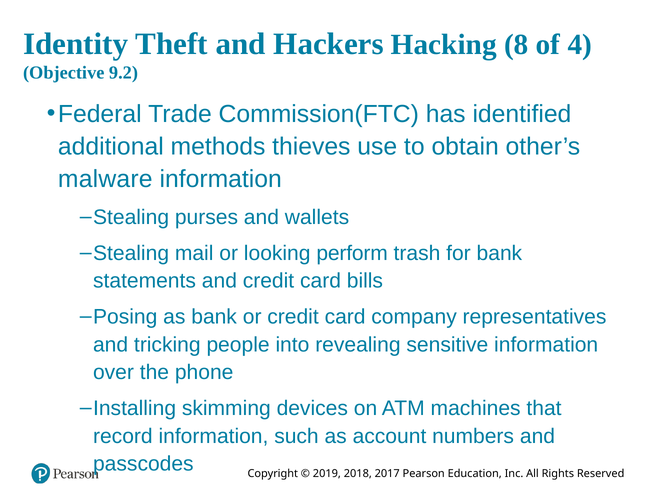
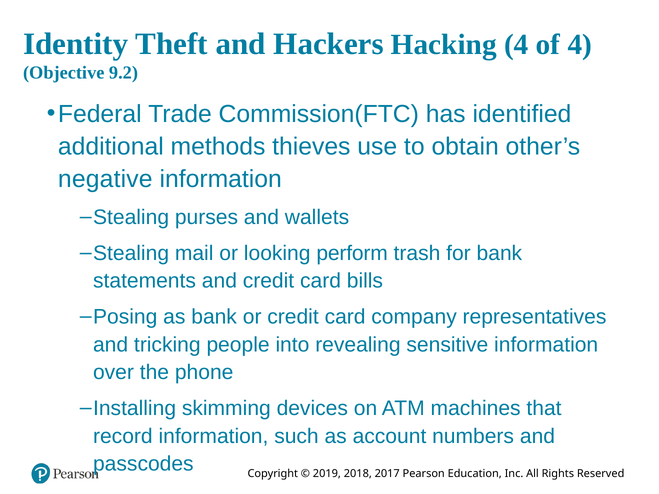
Hacking 8: 8 -> 4
malware: malware -> negative
